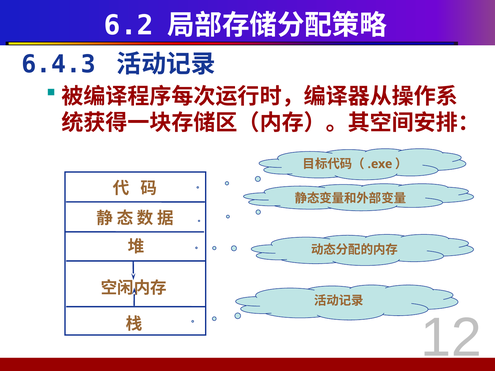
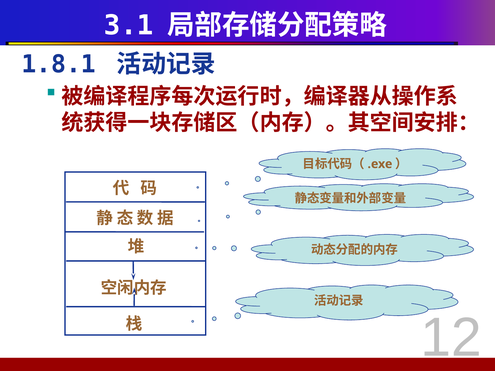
6.2: 6.2 -> 3.1
6.4.3: 6.4.3 -> 1.8.1
